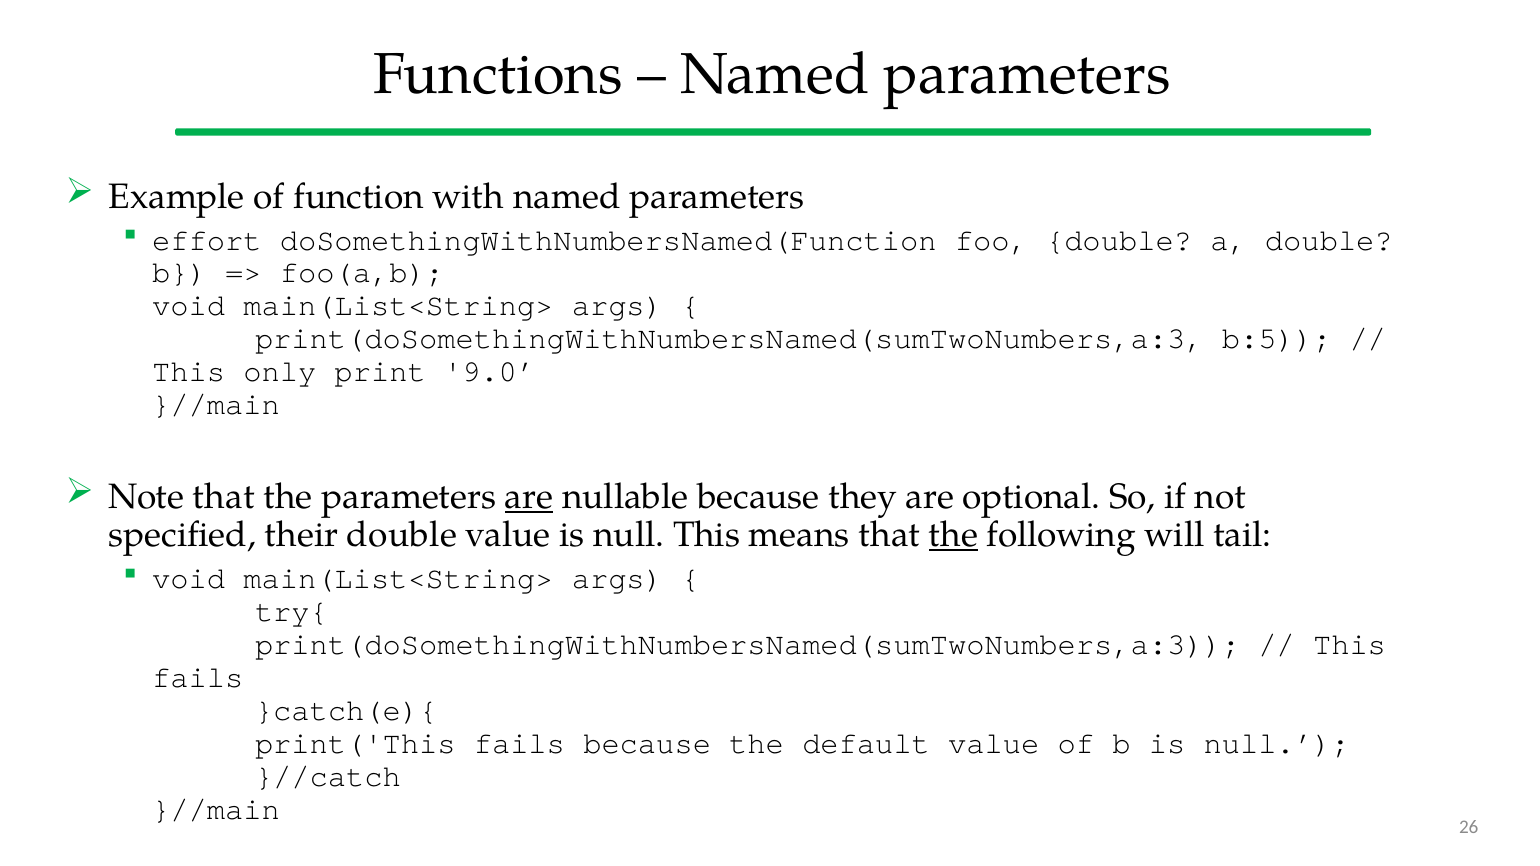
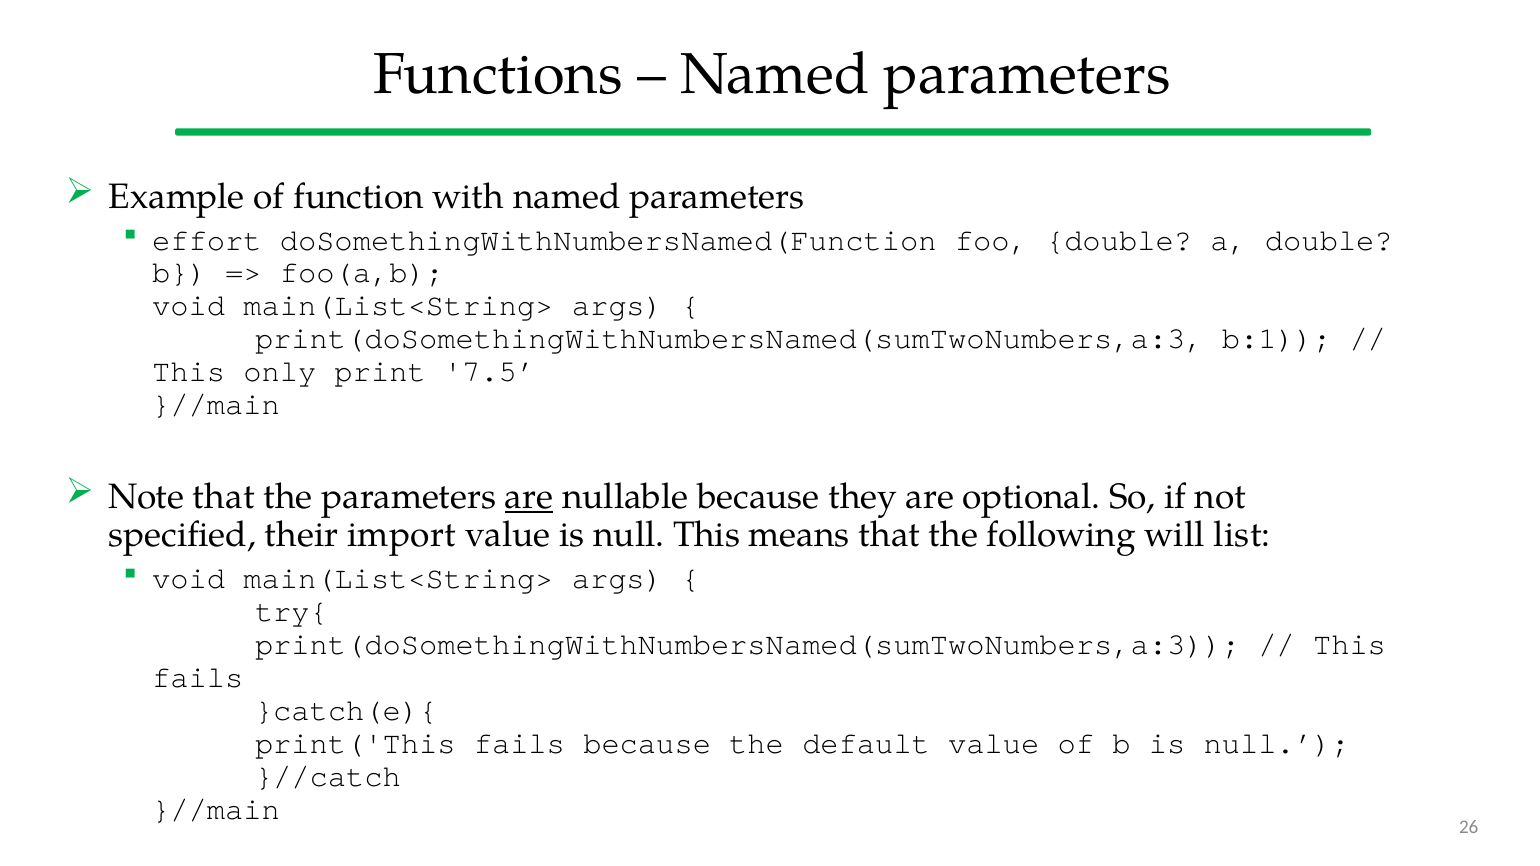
b:5: b:5 -> b:1
9.0: 9.0 -> 7.5
their double: double -> import
the at (953, 535) underline: present -> none
tail: tail -> list
